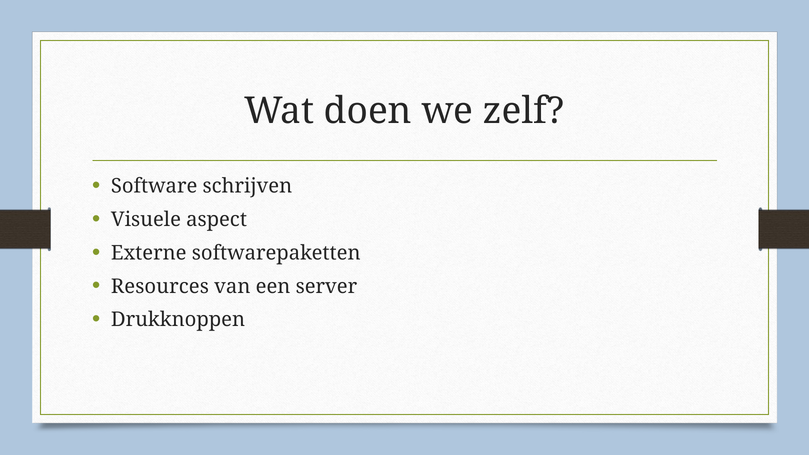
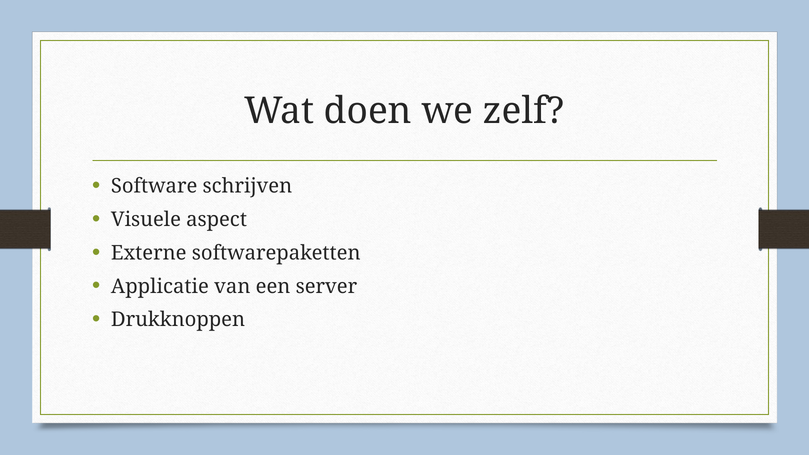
Resources: Resources -> Applicatie
